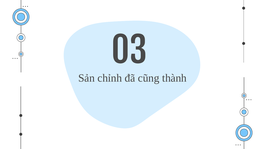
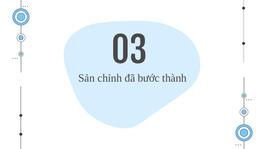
cũng: cũng -> bước
